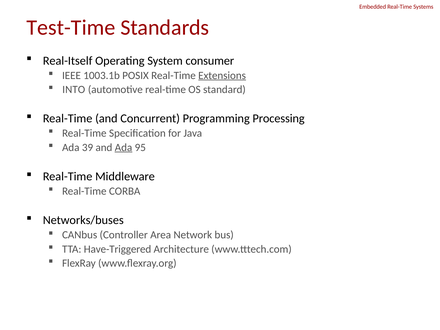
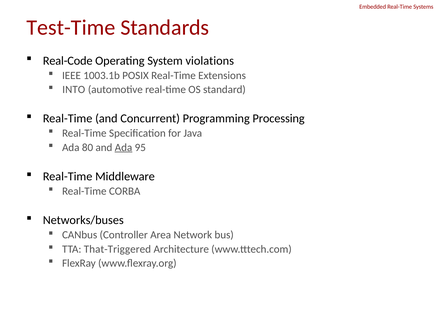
Real-Itself: Real-Itself -> Real-Code
consumer: consumer -> violations
Extensions underline: present -> none
39: 39 -> 80
Have-Triggered: Have-Triggered -> That-Triggered
